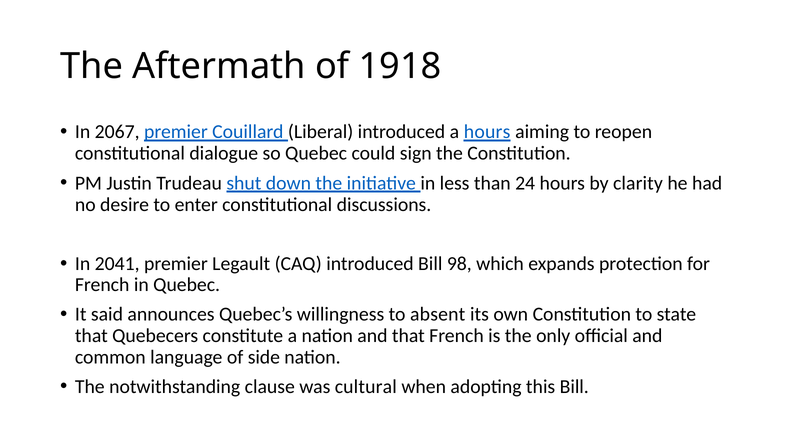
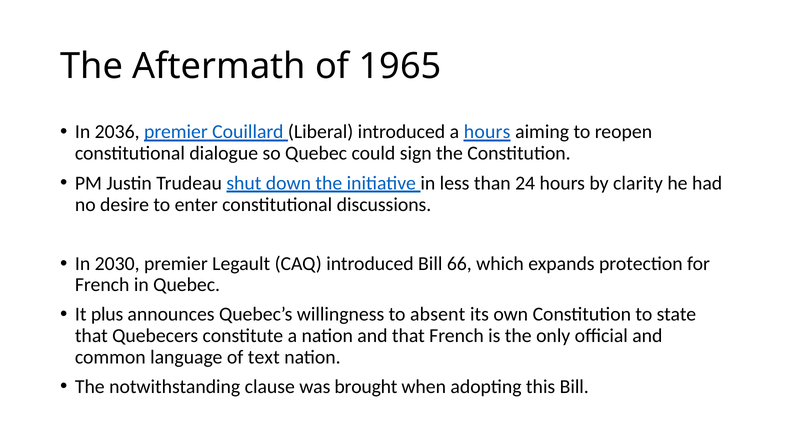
1918: 1918 -> 1965
2067: 2067 -> 2036
2041: 2041 -> 2030
98: 98 -> 66
said: said -> plus
side: side -> text
cultural: cultural -> brought
